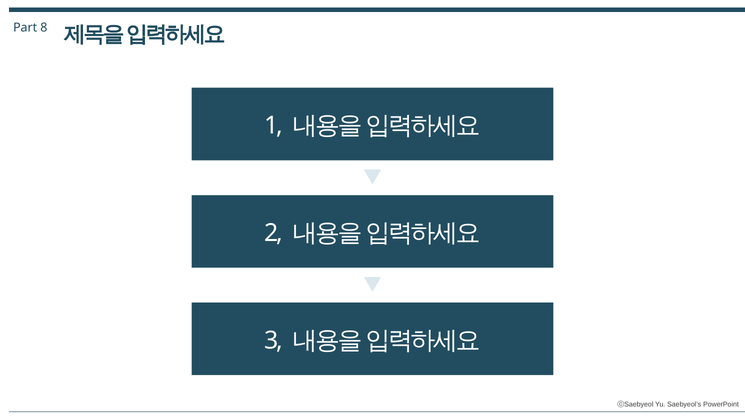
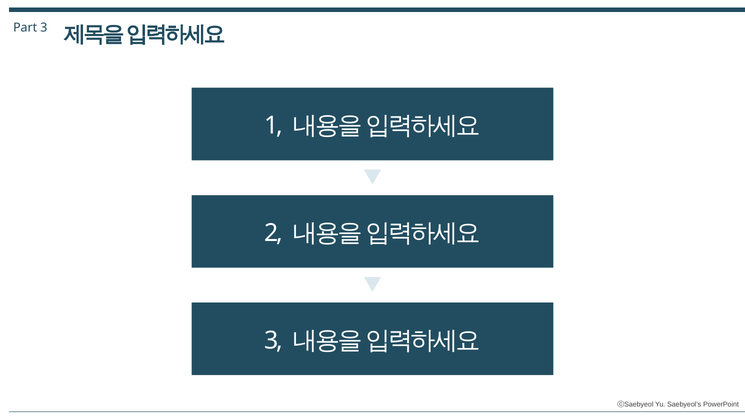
Part 8: 8 -> 3
